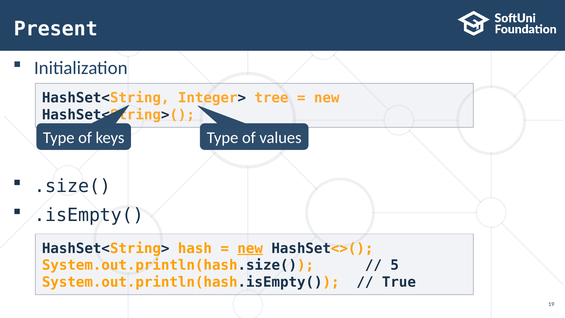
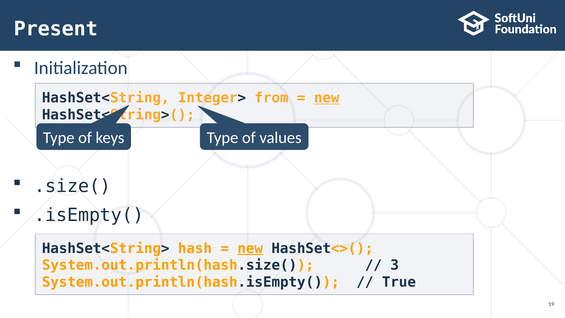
tree: tree -> from
new at (327, 98) underline: none -> present
5: 5 -> 3
